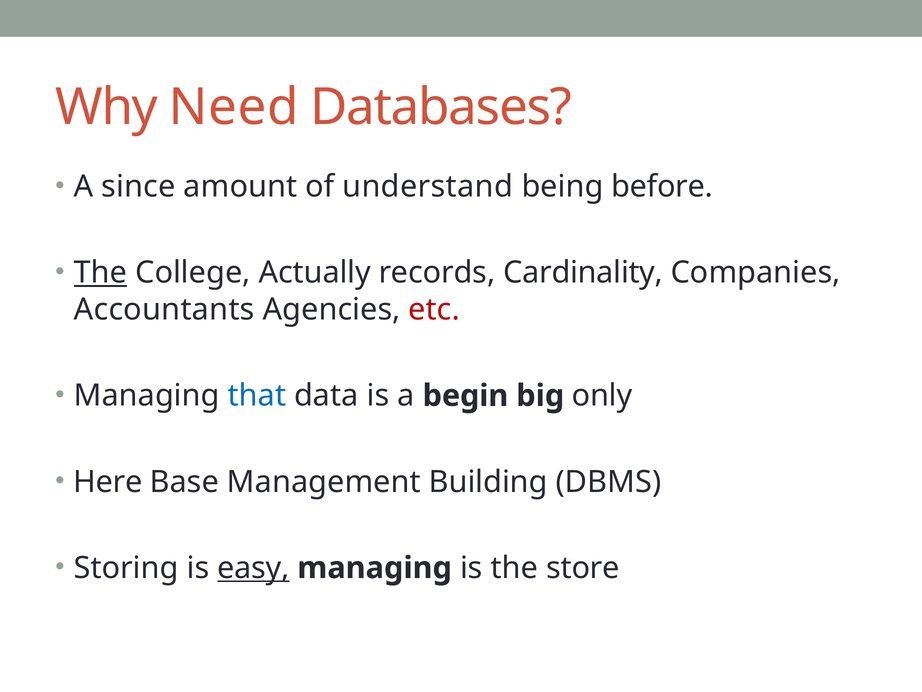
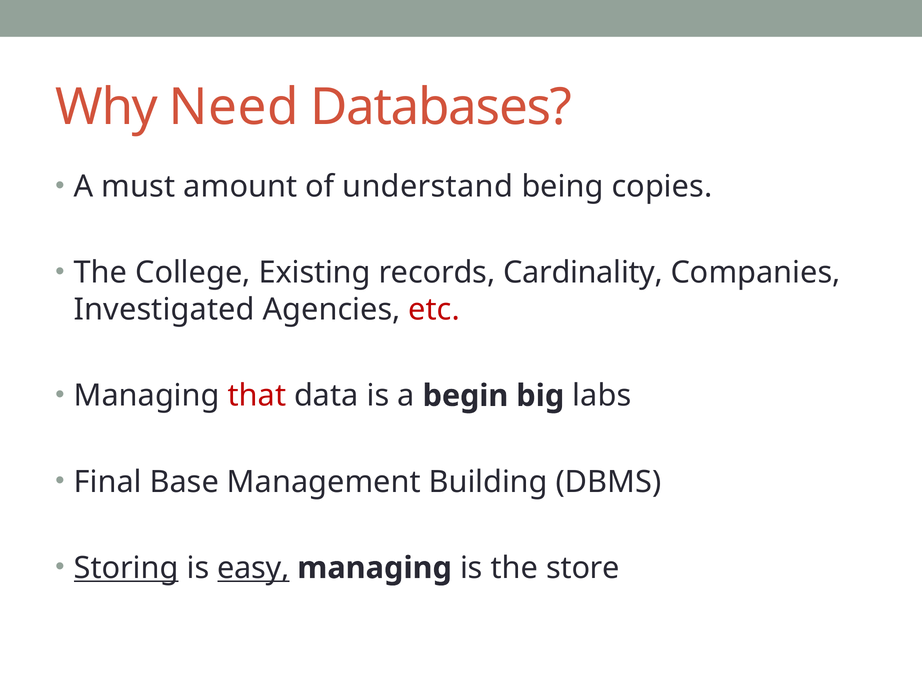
since: since -> must
before: before -> copies
The at (100, 273) underline: present -> none
Actually: Actually -> Existing
Accountants: Accountants -> Investigated
that colour: blue -> red
only: only -> labs
Here: Here -> Final
Storing underline: none -> present
